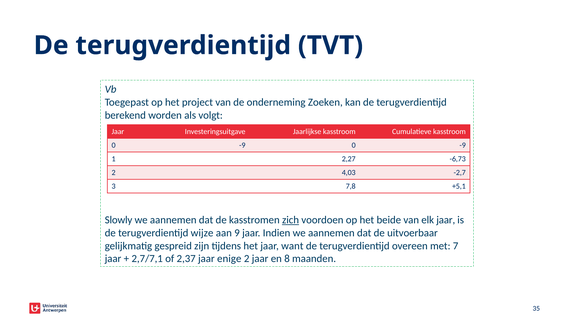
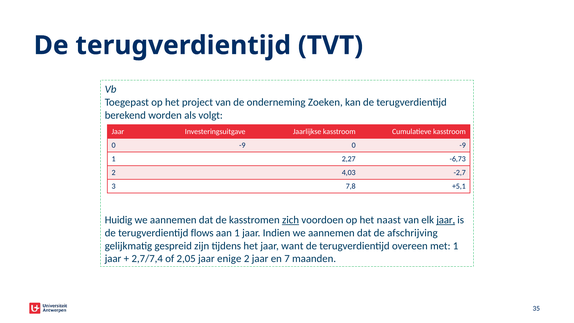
Slowly: Slowly -> Huidig
beide: beide -> naast
jaar at (446, 220) underline: none -> present
wijze: wijze -> flows
aan 9: 9 -> 1
uitvoerbaar: uitvoerbaar -> afschrijving
met 7: 7 -> 1
2,7/7,1: 2,7/7,1 -> 2,7/7,4
2,37: 2,37 -> 2,05
8: 8 -> 7
